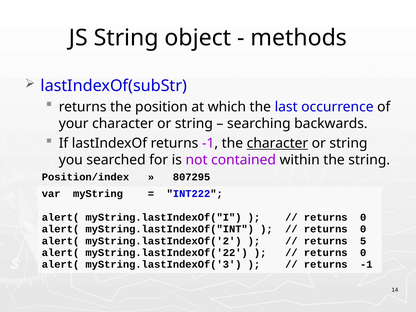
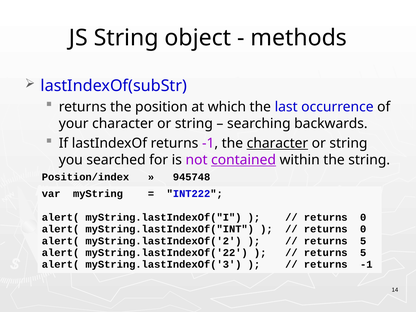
contained underline: none -> present
807295: 807295 -> 945748
0 at (363, 253): 0 -> 5
